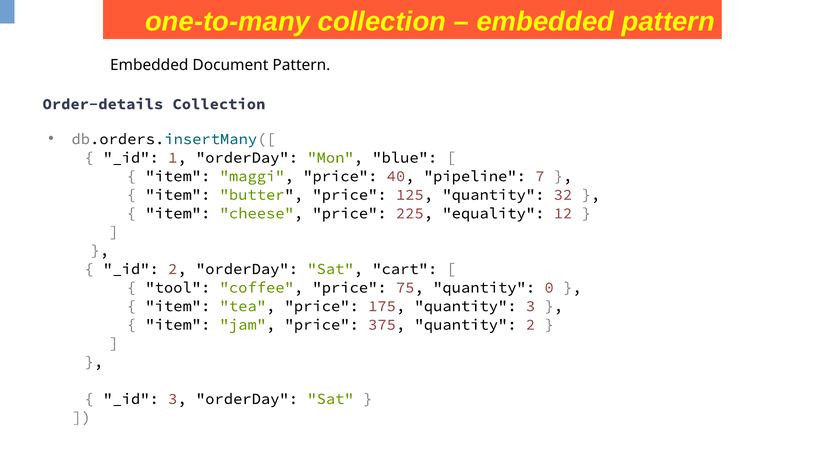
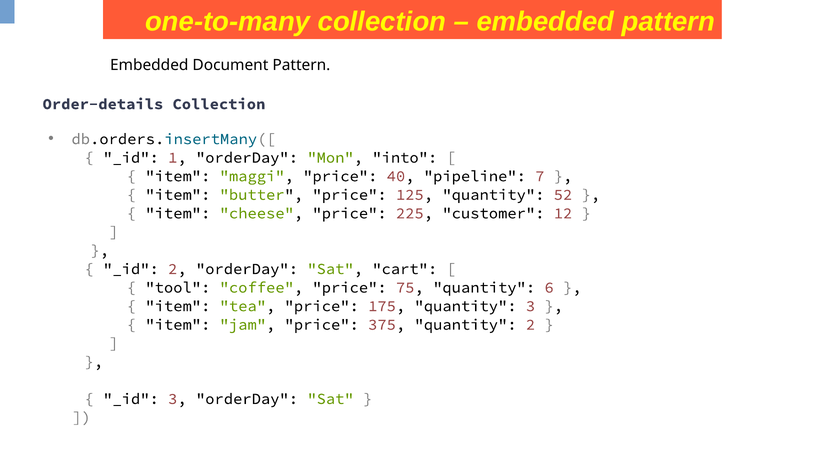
blue: blue -> into
32: 32 -> 52
equality: equality -> customer
0: 0 -> 6
